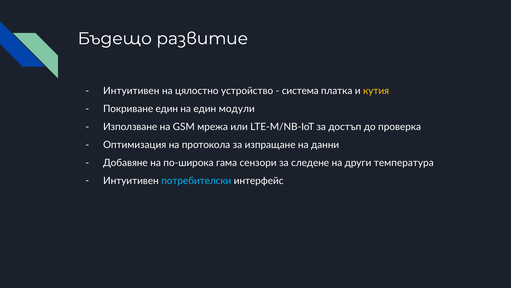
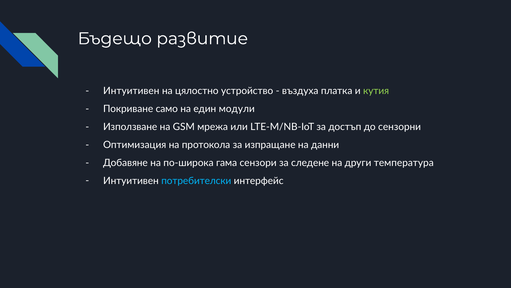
система: система -> въздуха
кутия colour: yellow -> light green
Покриване един: един -> само
проверка: проверка -> сензорни
